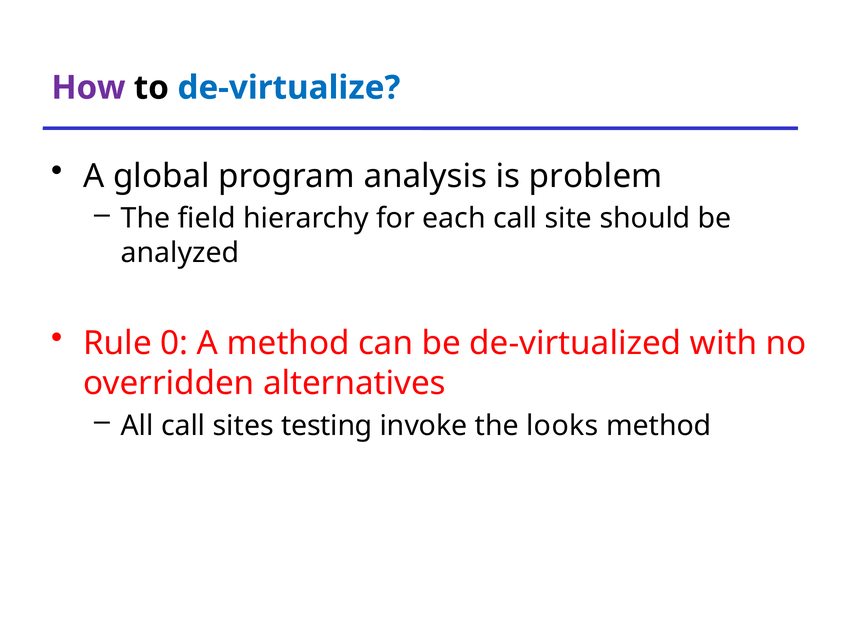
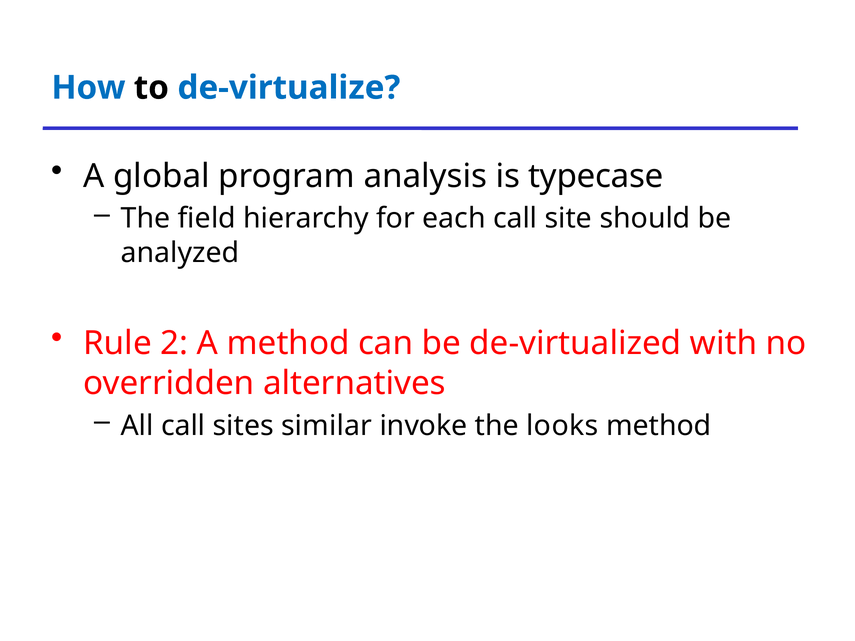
How colour: purple -> blue
problem: problem -> typecase
0: 0 -> 2
testing: testing -> similar
